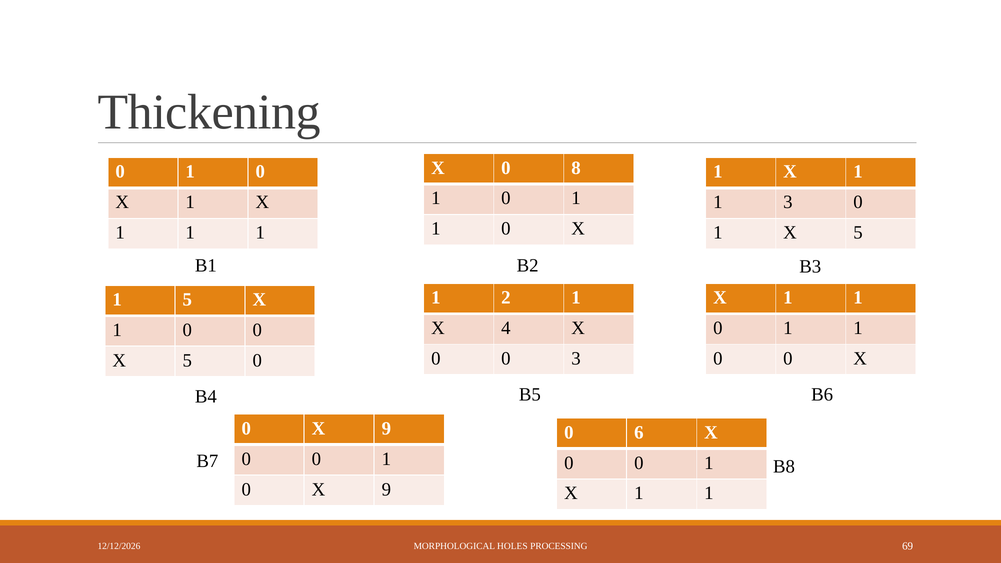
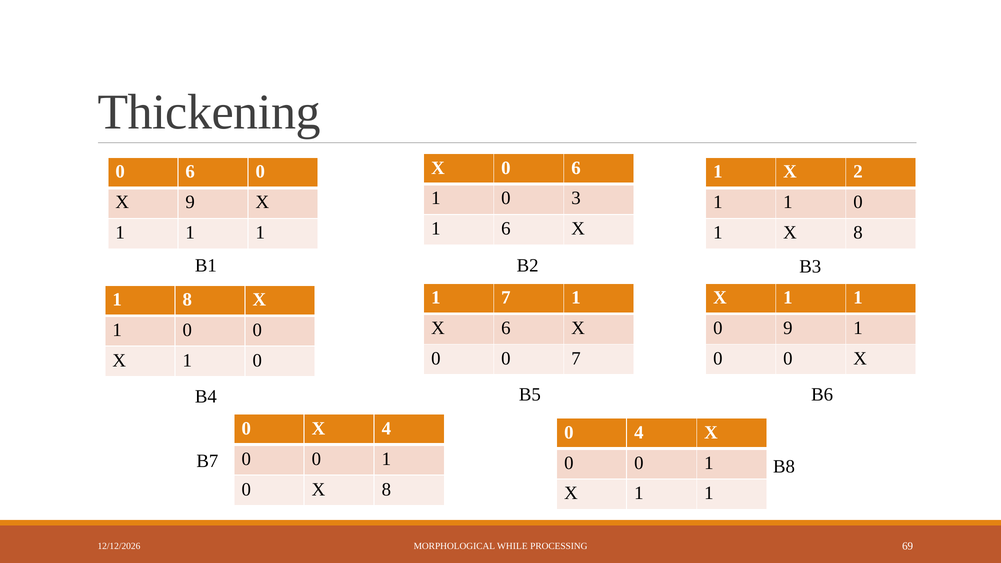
X 0 8: 8 -> 6
1 at (190, 172): 1 -> 6
1 at (858, 172): 1 -> 2
1 at (576, 198): 1 -> 3
1 at (190, 202): 1 -> 9
3 at (788, 202): 3 -> 1
0 at (506, 229): 0 -> 6
1 X 5: 5 -> 8
1 2: 2 -> 7
1 5: 5 -> 8
X 4: 4 -> 6
1 at (788, 328): 1 -> 9
0 3: 3 -> 7
5 at (187, 361): 5 -> 1
9 at (386, 428): 9 -> 4
0 6: 6 -> 4
9 at (386, 489): 9 -> 8
HOLES: HOLES -> WHILE
